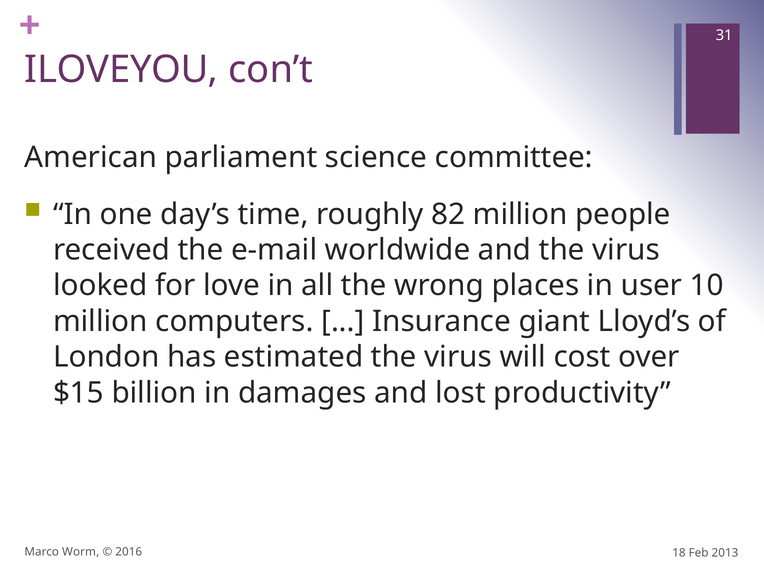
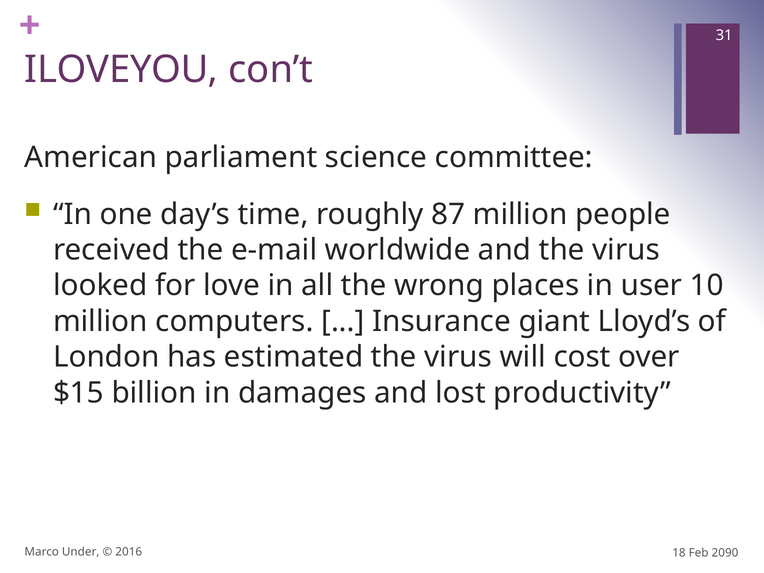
82: 82 -> 87
Worm: Worm -> Under
2013: 2013 -> 2090
